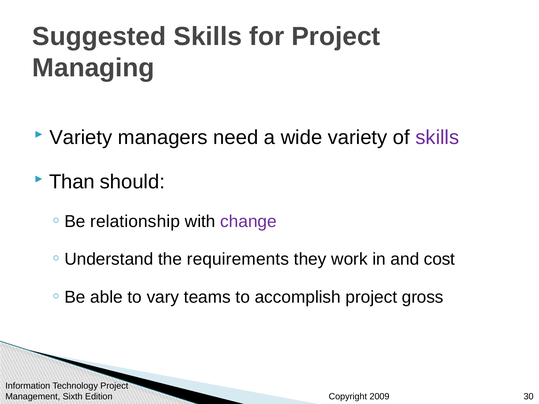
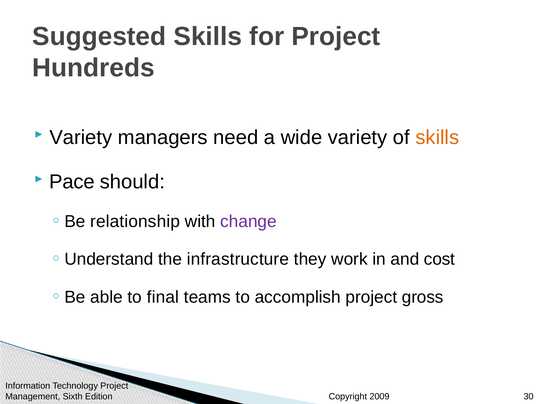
Managing: Managing -> Hundreds
skills at (437, 138) colour: purple -> orange
Than: Than -> Pace
requirements: requirements -> infrastructure
vary: vary -> final
